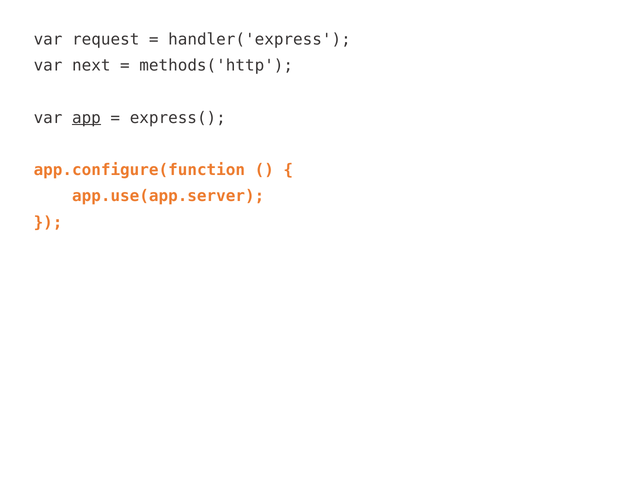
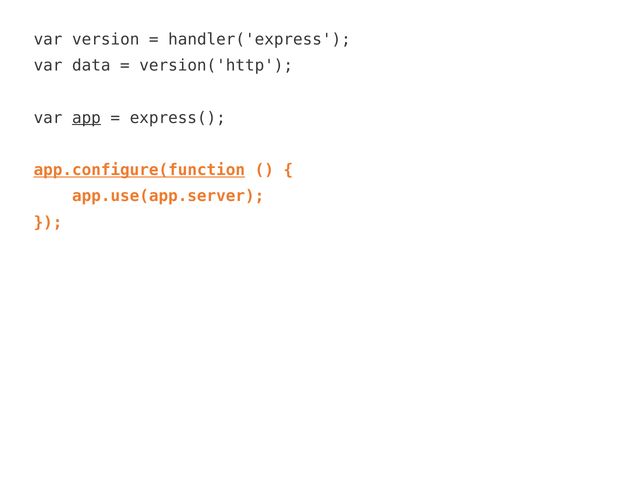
request: request -> version
next: next -> data
methods('http: methods('http -> version('http
app.configure(function underline: none -> present
